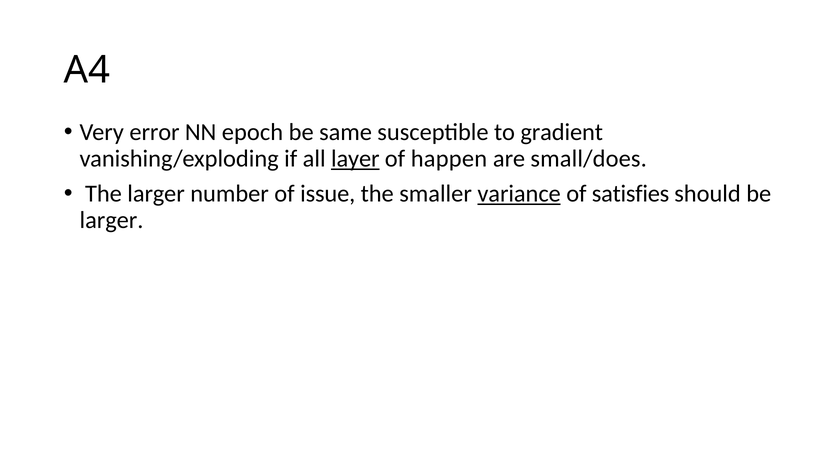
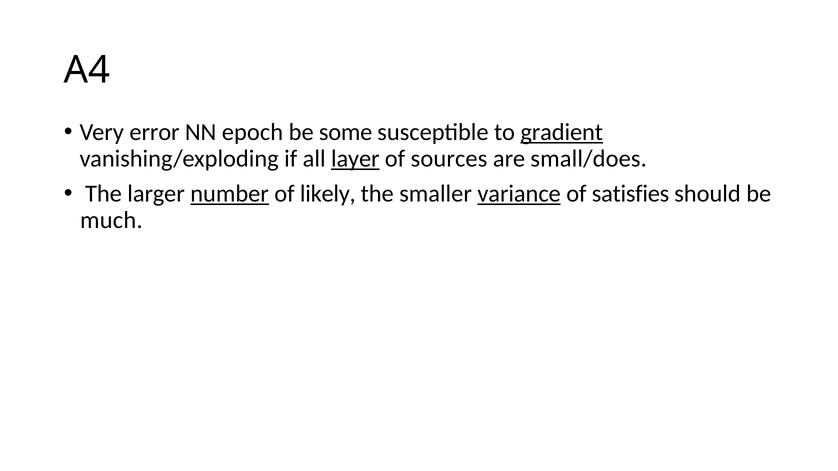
same: same -> some
gradient underline: none -> present
happen: happen -> sources
number underline: none -> present
issue: issue -> likely
larger at (112, 220): larger -> much
